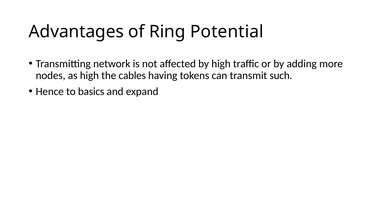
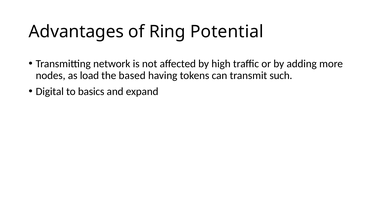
as high: high -> load
cables: cables -> based
Hence: Hence -> Digital
